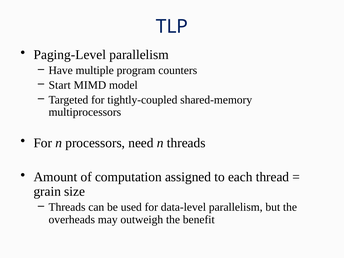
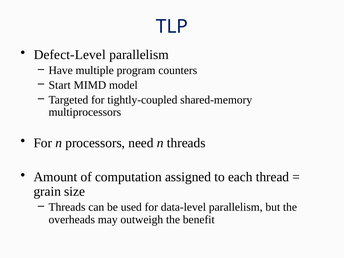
Paging-Level: Paging-Level -> Defect-Level
